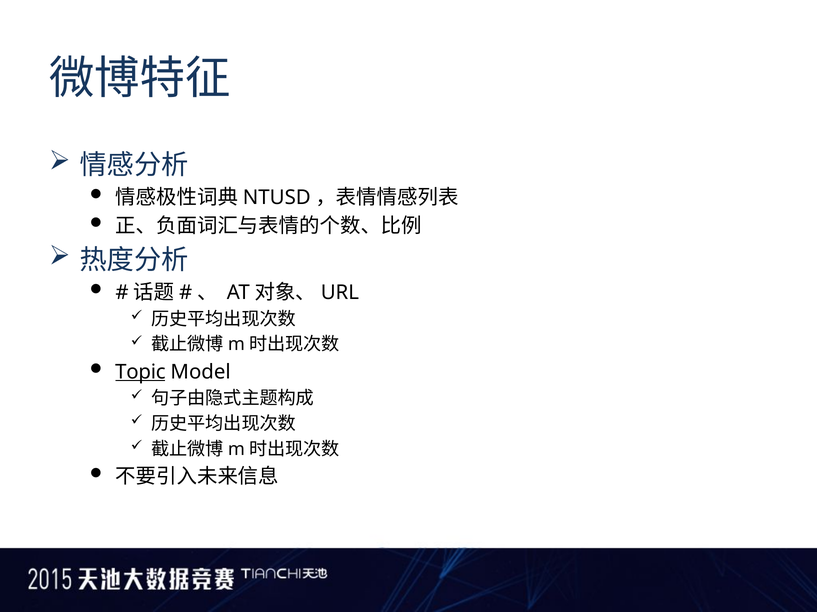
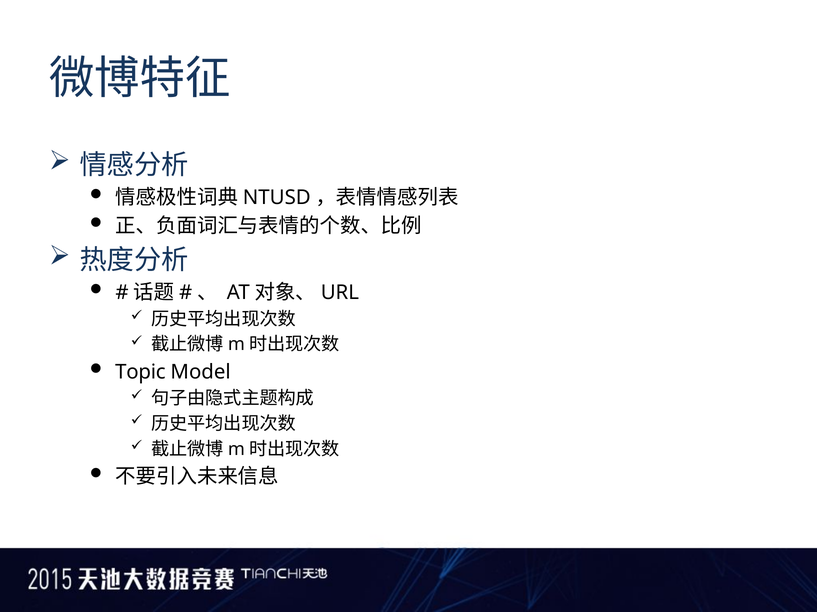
Topic underline: present -> none
